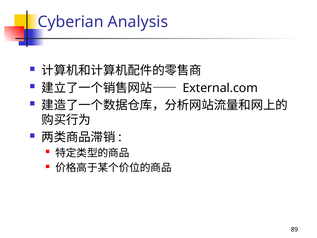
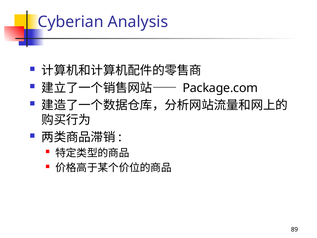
External.com: External.com -> Package.com
